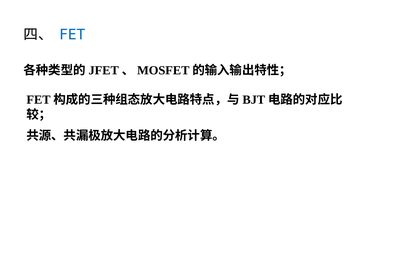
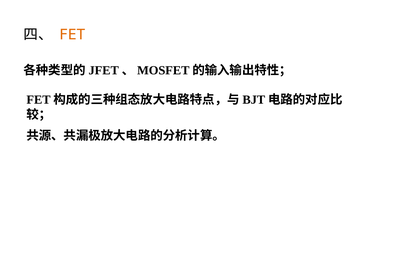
FET colour: blue -> orange
